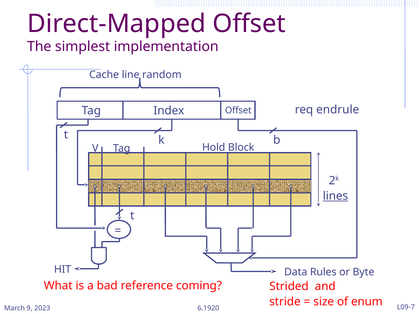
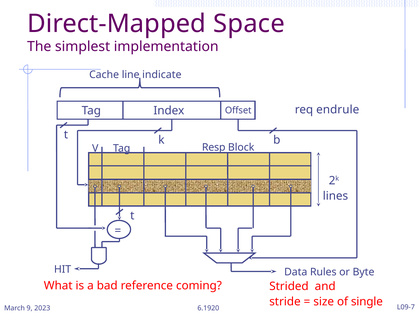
Direct-Mapped Offset: Offset -> Space
random: random -> indicate
Hold: Hold -> Resp
lines underline: present -> none
enum: enum -> single
